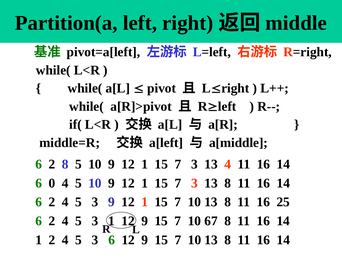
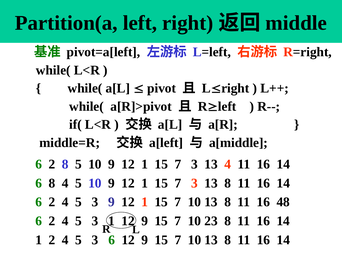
6 0: 0 -> 8
25: 25 -> 48
67: 67 -> 23
